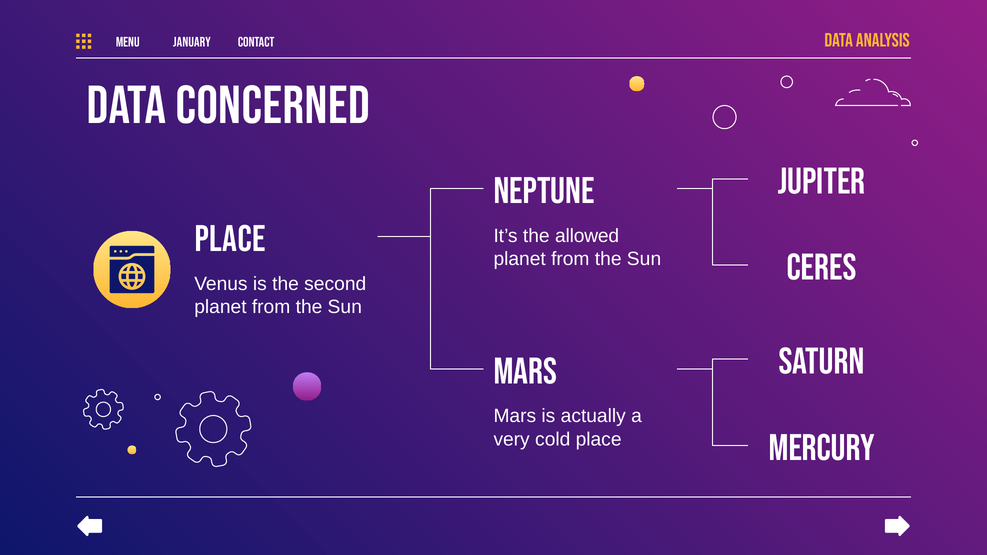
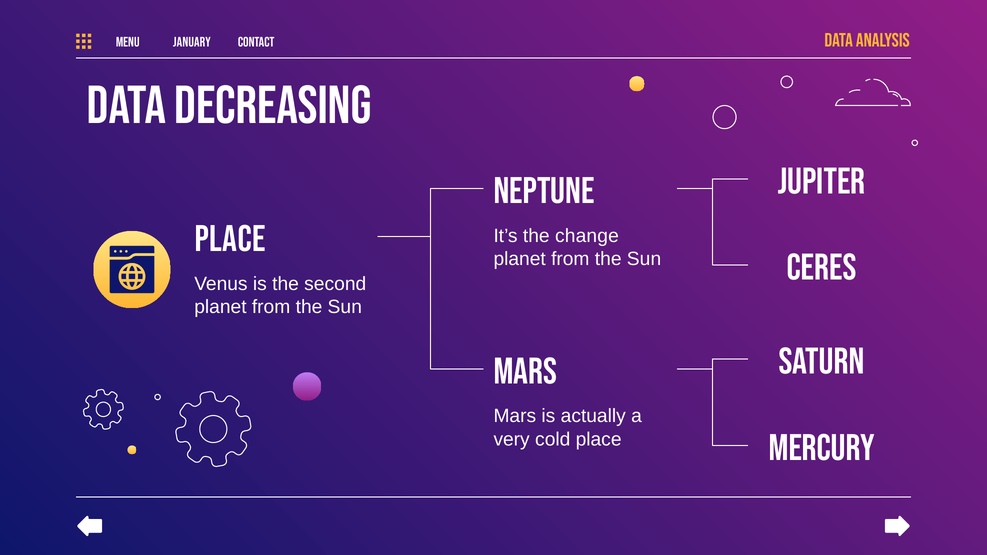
CONCERNED: CONCERNED -> DECREASING
allowed: allowed -> change
